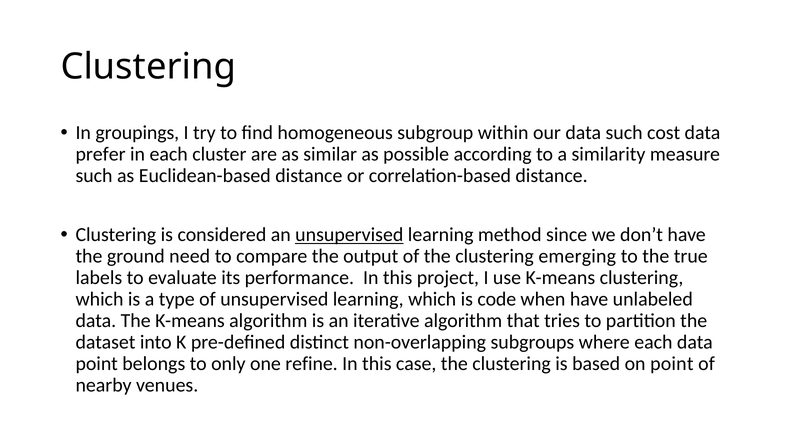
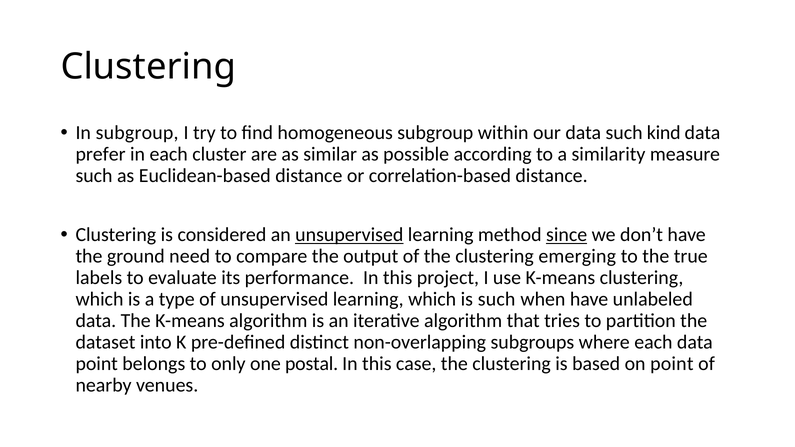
In groupings: groupings -> subgroup
cost: cost -> kind
since underline: none -> present
is code: code -> such
refine: refine -> postal
